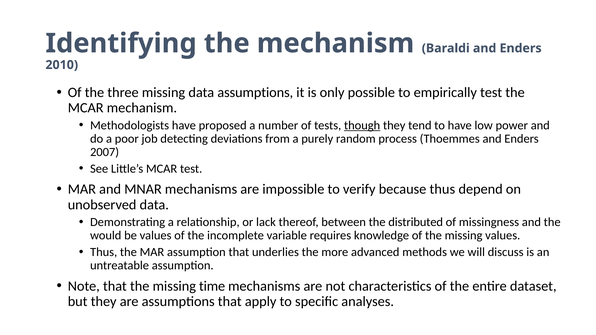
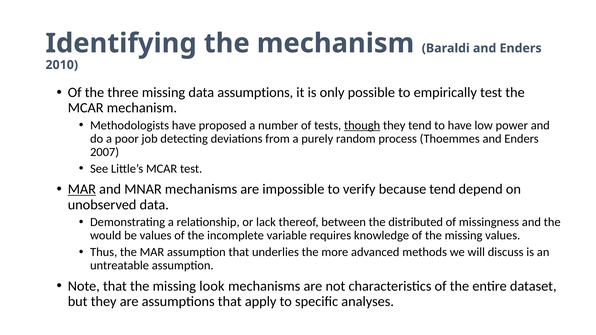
MAR at (82, 189) underline: none -> present
because thus: thus -> tend
time: time -> look
